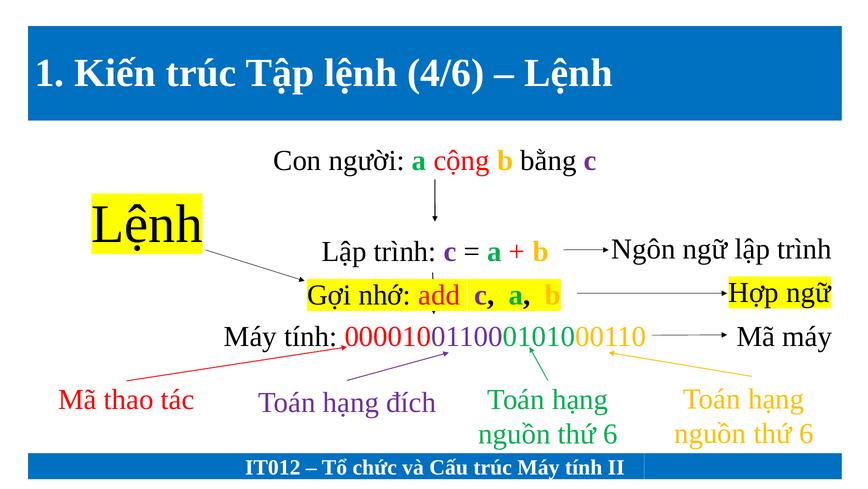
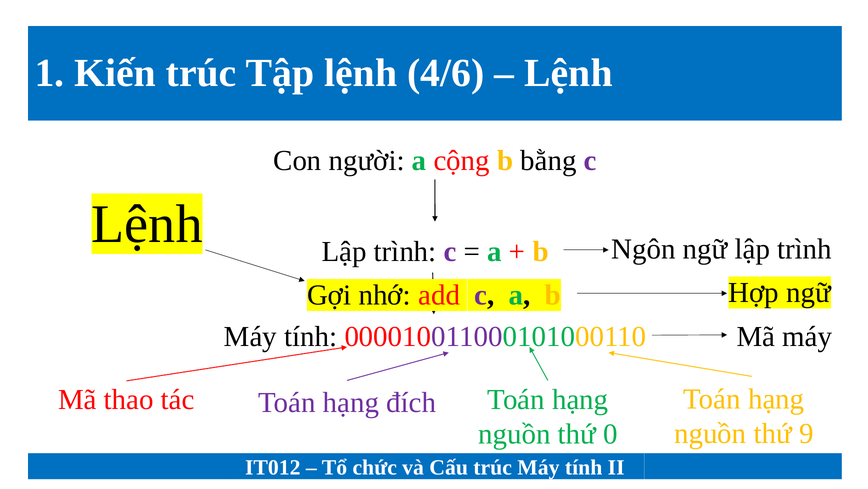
6 at (806, 433): 6 -> 9
6 at (610, 434): 6 -> 0
